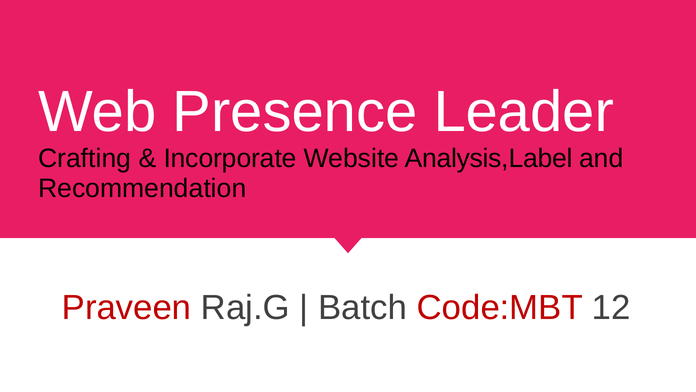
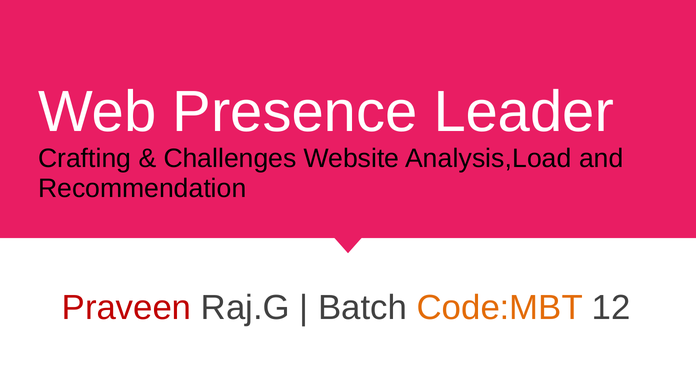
Incorporate: Incorporate -> Challenges
Analysis,Label: Analysis,Label -> Analysis,Load
Code:MBT colour: red -> orange
